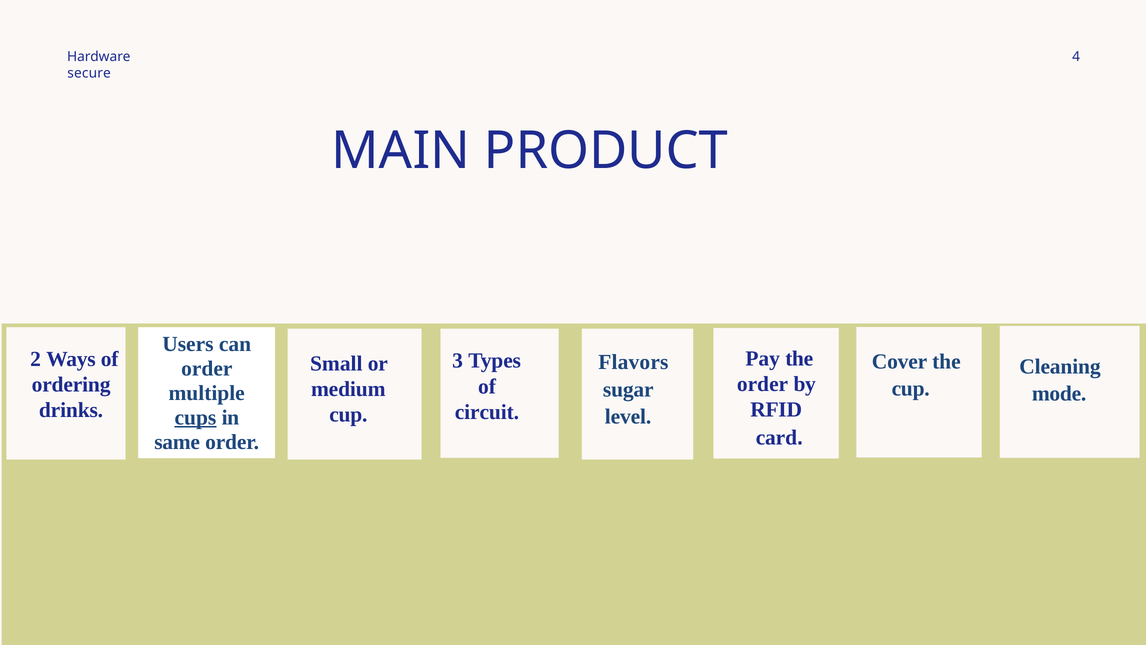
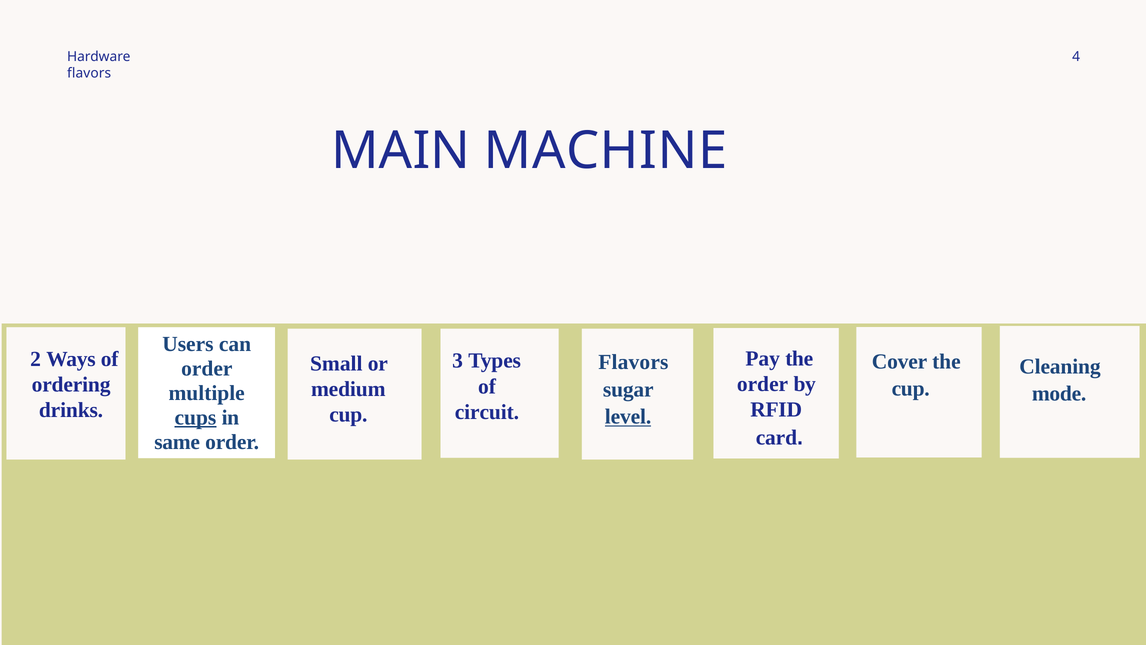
secure at (89, 73): secure -> flavors
PRODUCT: PRODUCT -> MACHINE
level underline: none -> present
